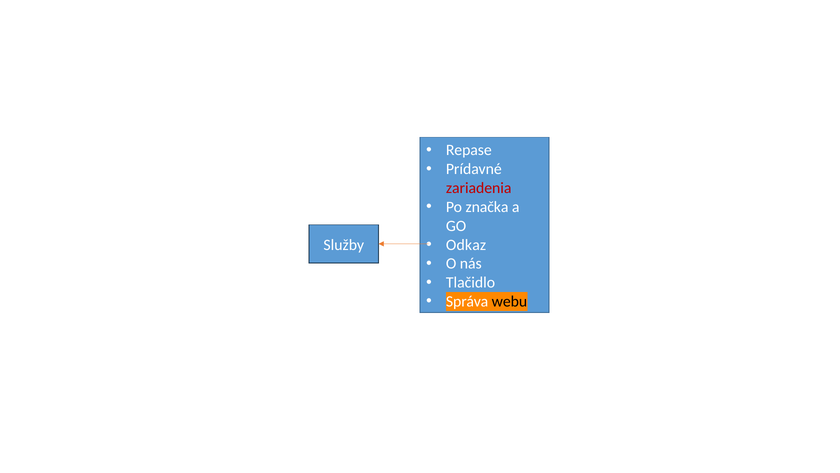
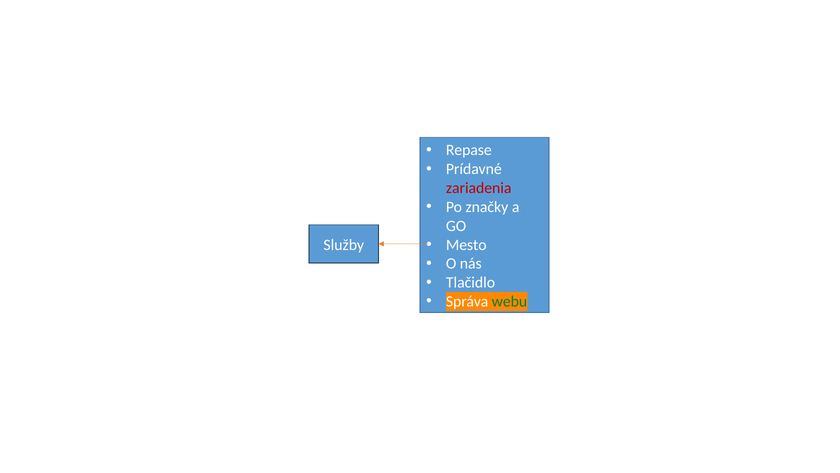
značka: značka -> značky
Odkaz: Odkaz -> Mesto
webu colour: black -> green
